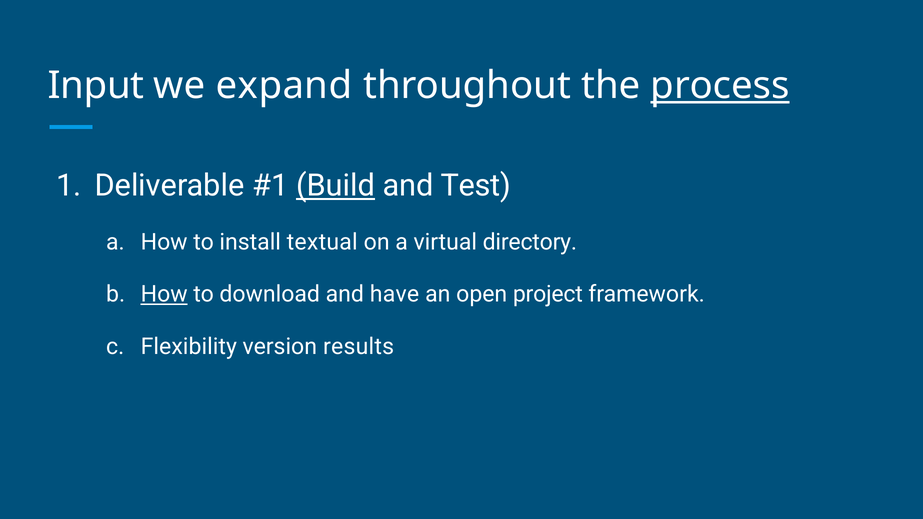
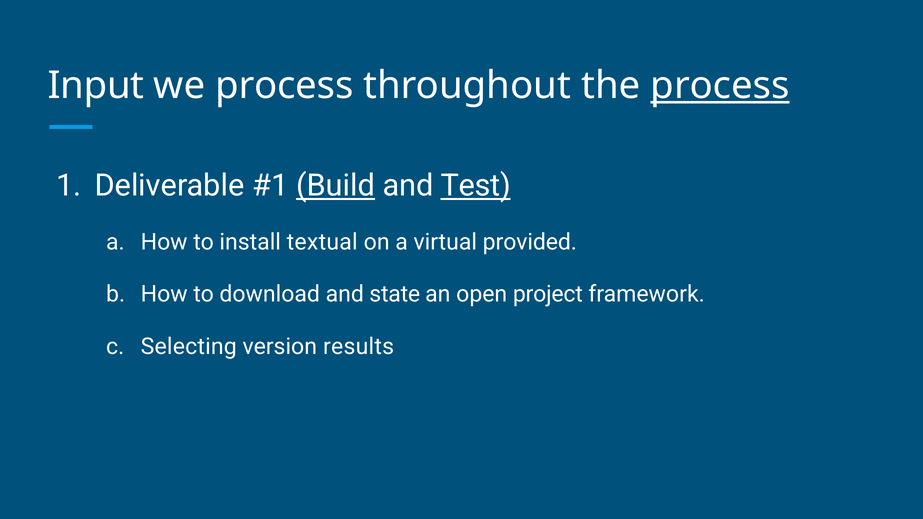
we expand: expand -> process
Test underline: none -> present
directory: directory -> provided
How at (164, 294) underline: present -> none
have: have -> state
Flexibility: Flexibility -> Selecting
